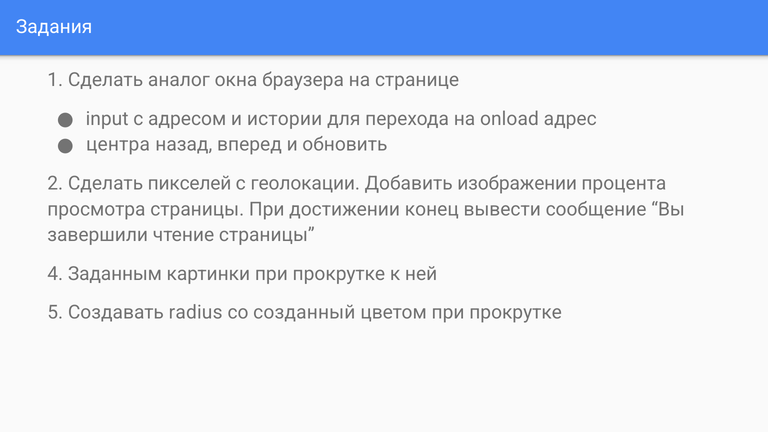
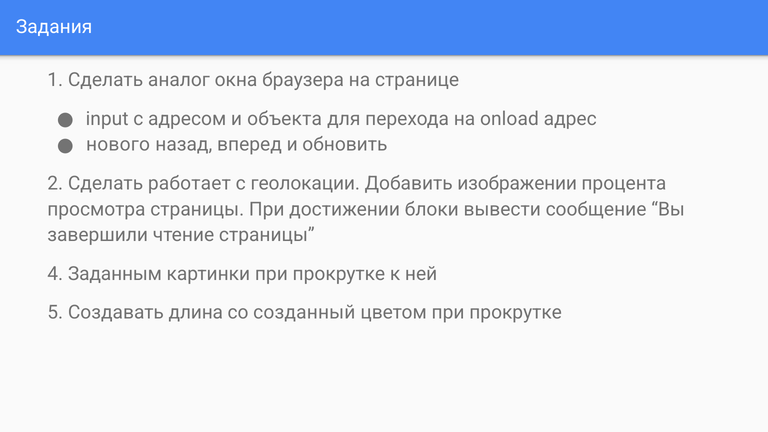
истории: истории -> объекта
центра: центра -> нового
пикселей: пикселей -> работает
конец: конец -> блоки
radius: radius -> длина
